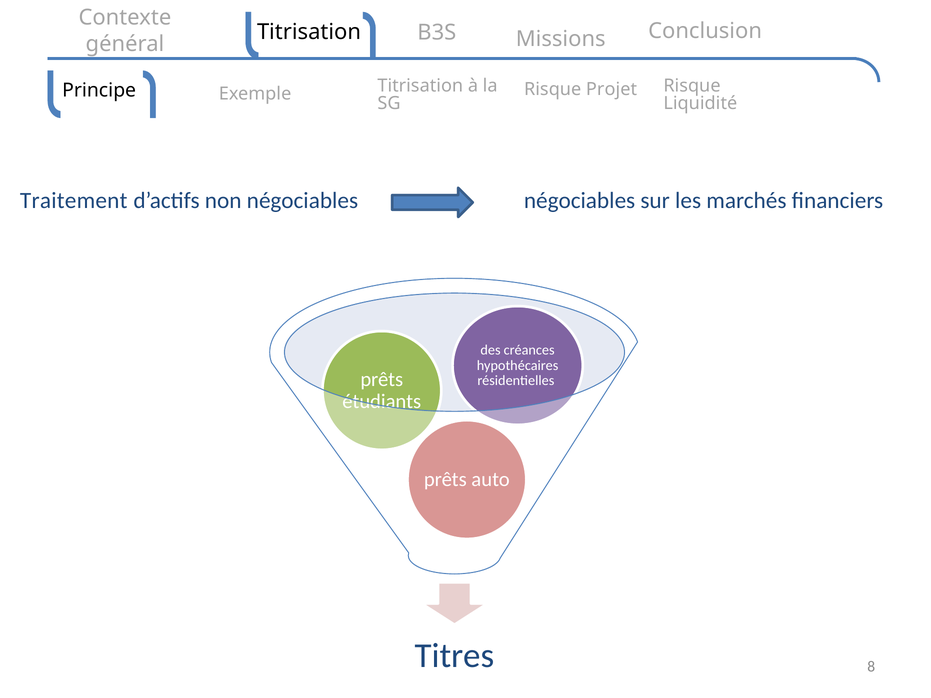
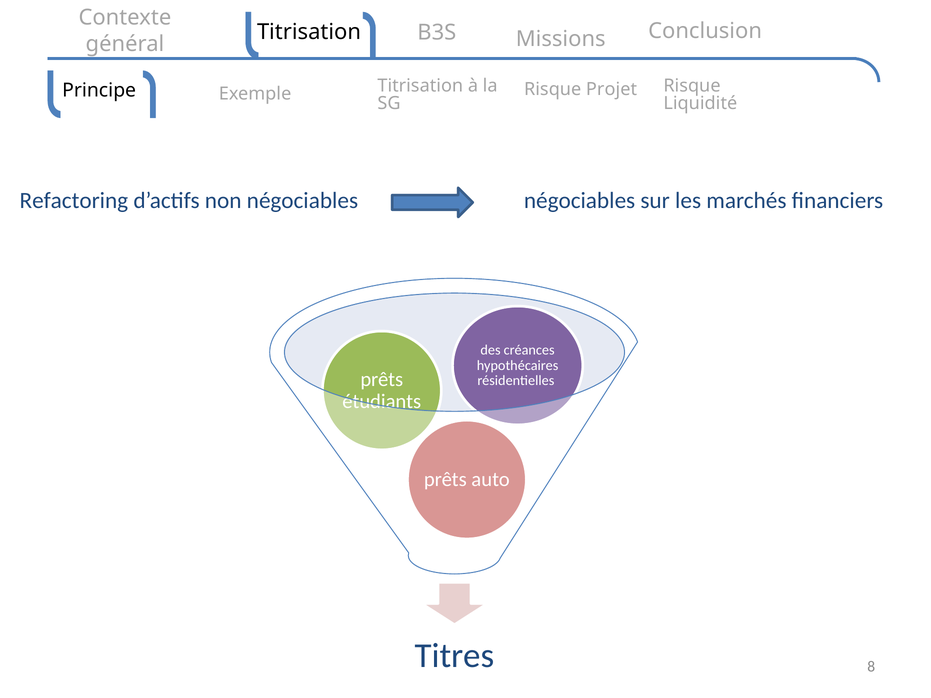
Traitement: Traitement -> Refactoring
